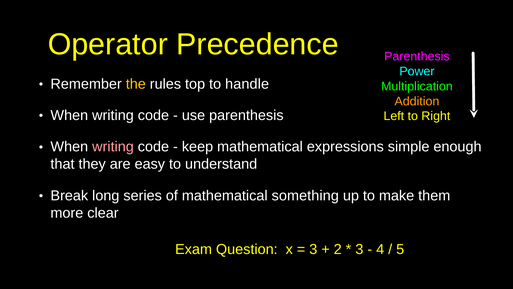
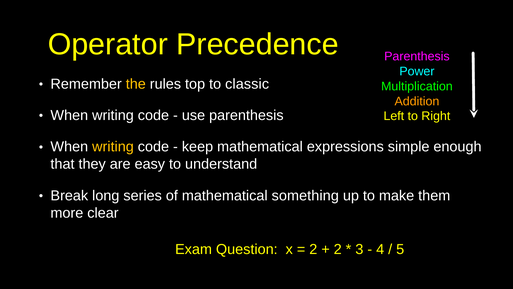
handle: handle -> classic
writing at (113, 147) colour: pink -> yellow
3 at (313, 249): 3 -> 2
